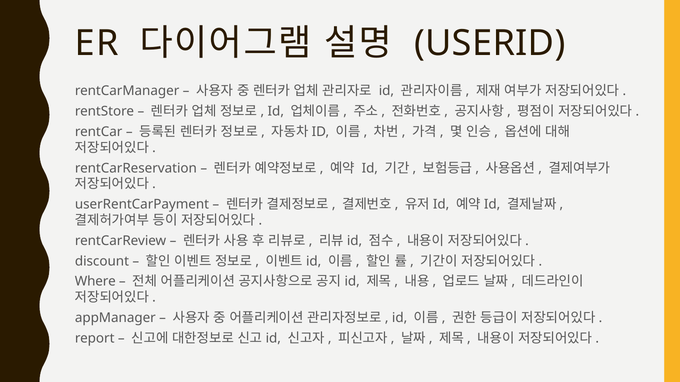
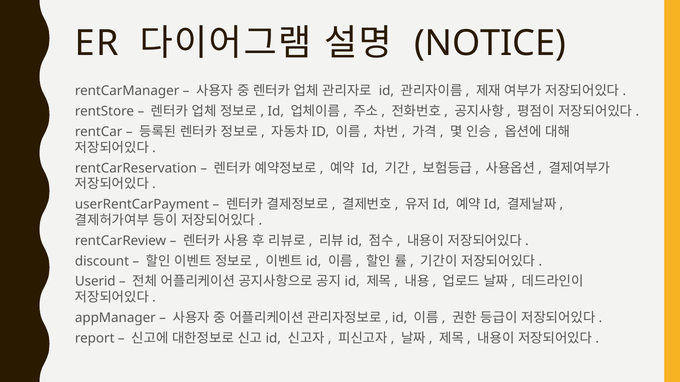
USERID: USERID -> NOTICE
Where: Where -> Userid
